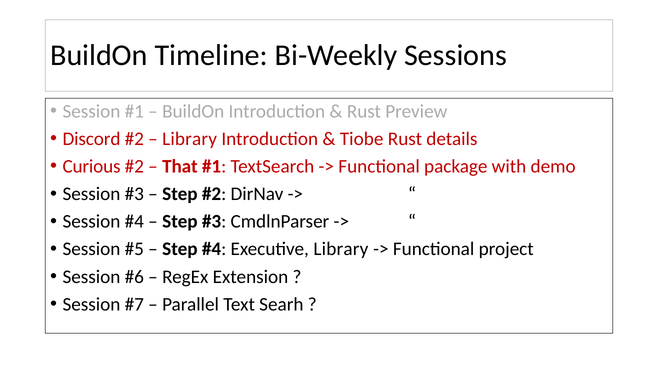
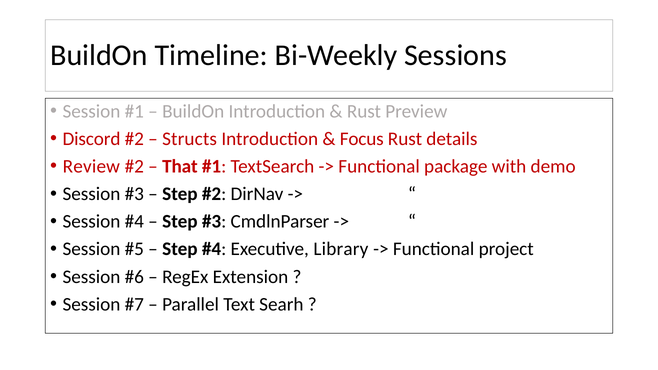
Library at (190, 139): Library -> Structs
Tiobe: Tiobe -> Focus
Curious: Curious -> Review
